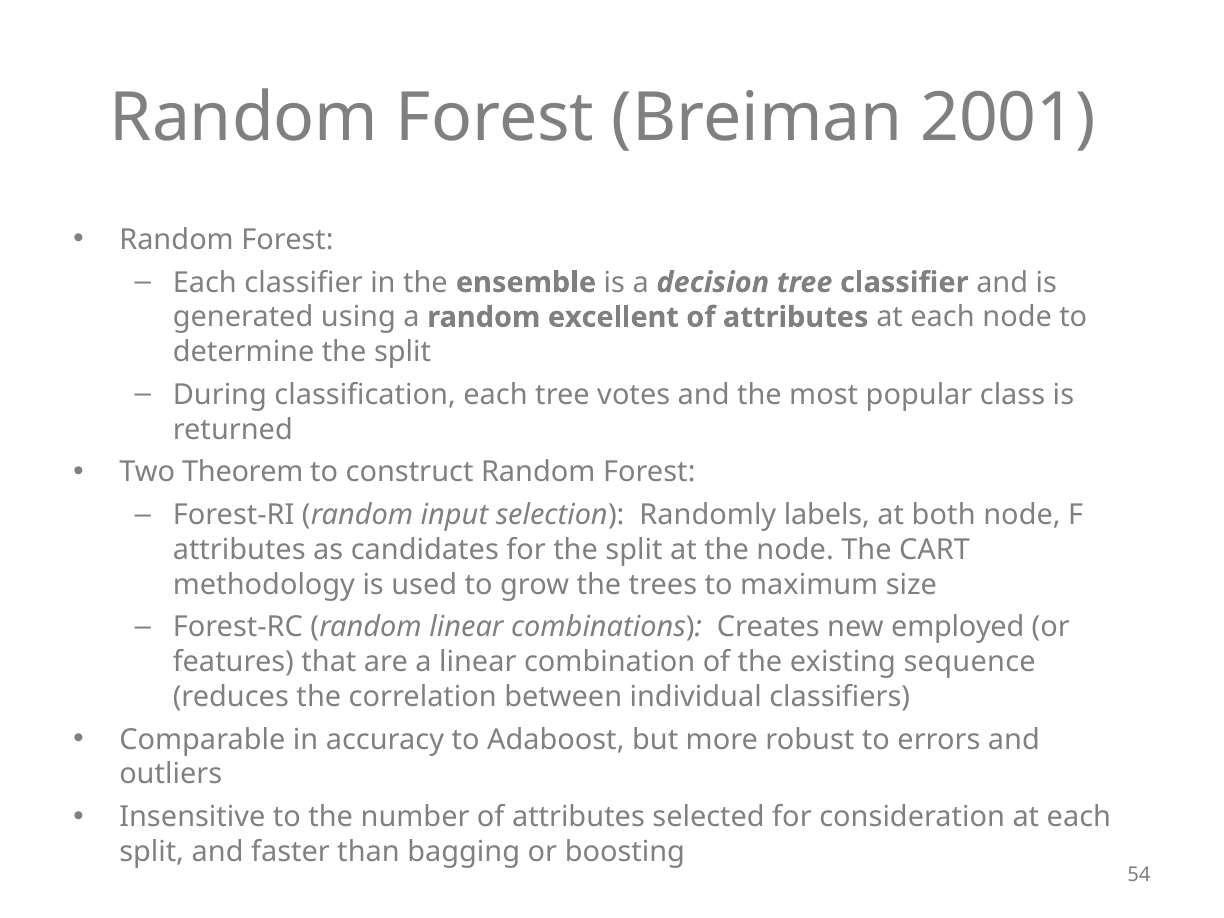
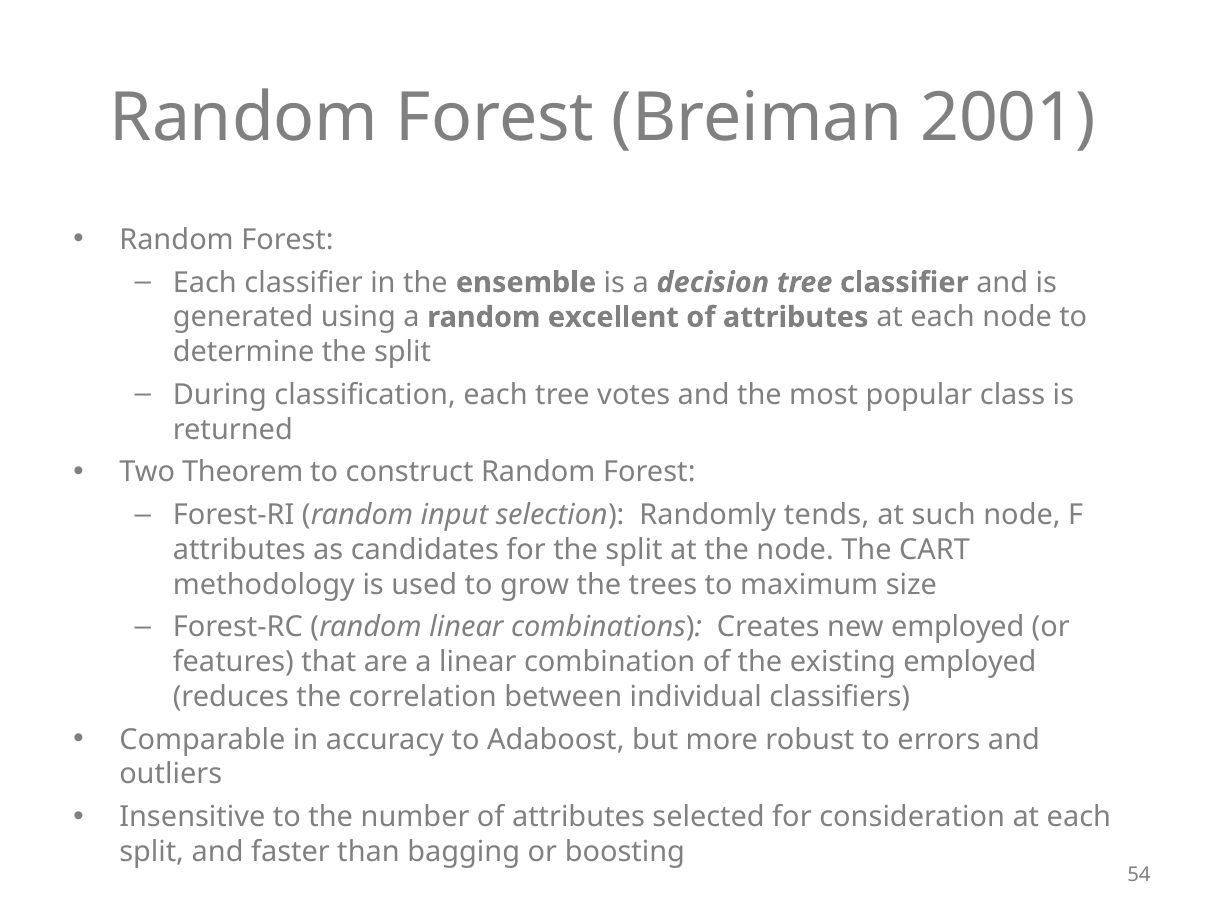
labels: labels -> tends
both: both -> such
existing sequence: sequence -> employed
